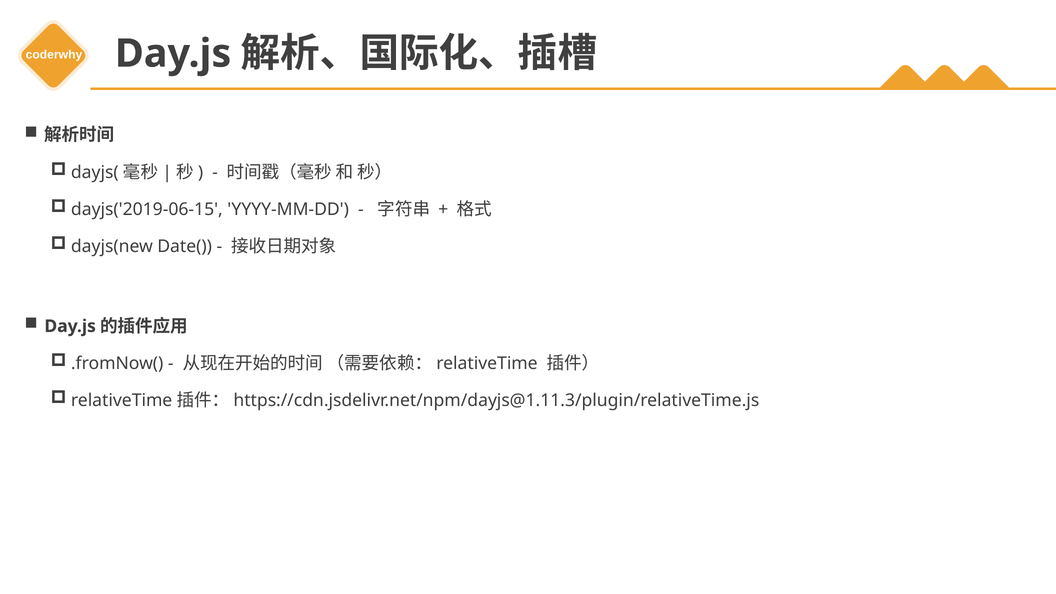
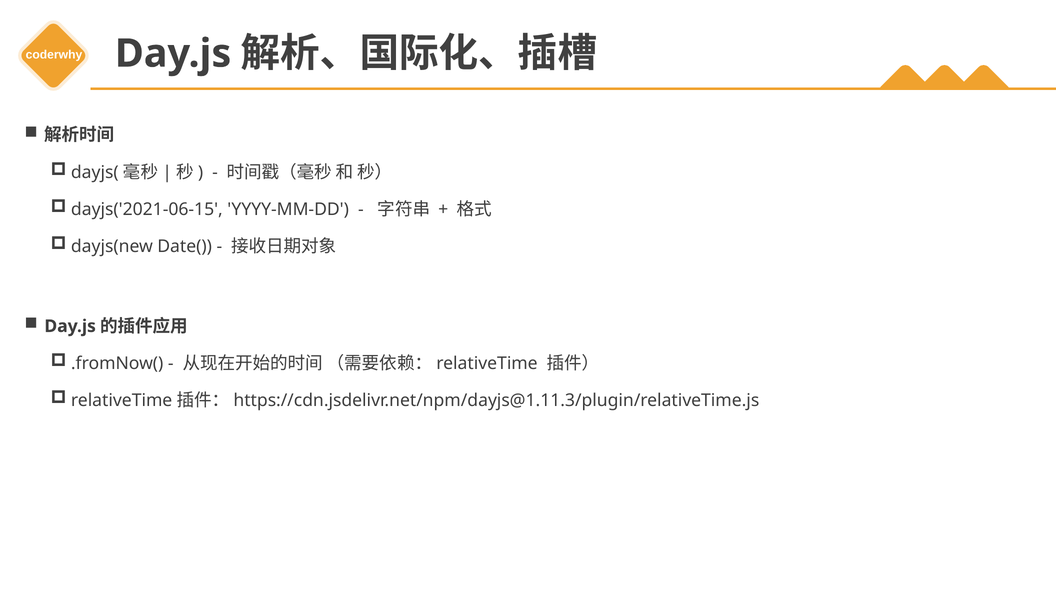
dayjs('2019-06-15: dayjs('2019-06-15 -> dayjs('2021-06-15
